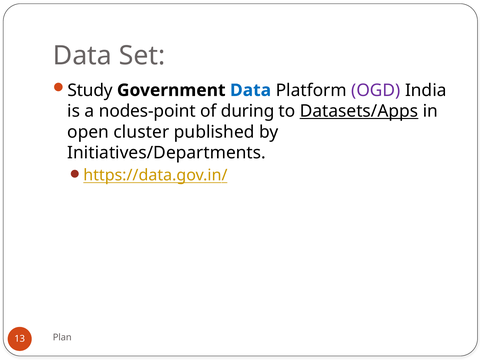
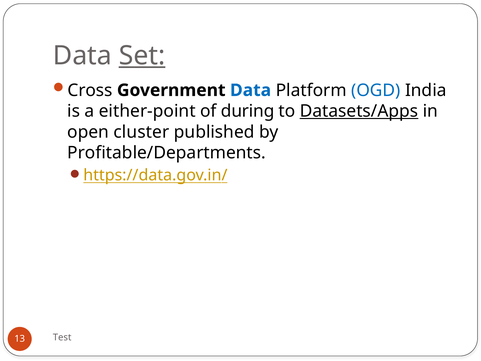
Set underline: none -> present
Study: Study -> Cross
OGD colour: purple -> blue
nodes-point: nodes-point -> either-point
Initiatives/Departments: Initiatives/Departments -> Profitable/Departments
Plan: Plan -> Test
